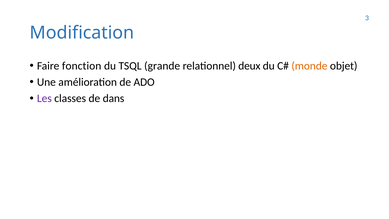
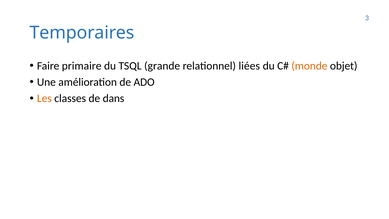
Modification: Modification -> Temporaires
fonction: fonction -> primaire
deux: deux -> liées
Les colour: purple -> orange
